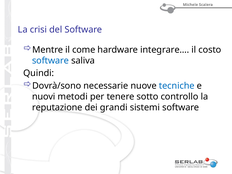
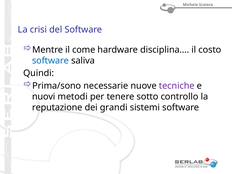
integrare…: integrare… -> disciplina…
Dovrà/sono: Dovrà/sono -> Prima/sono
tecniche colour: blue -> purple
